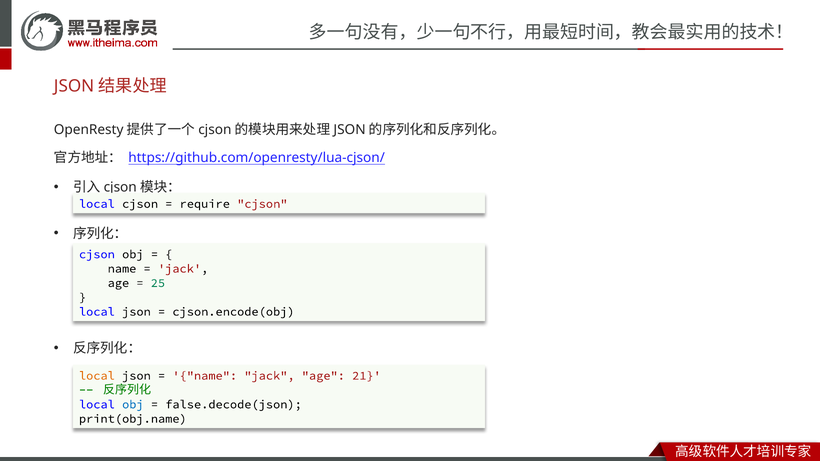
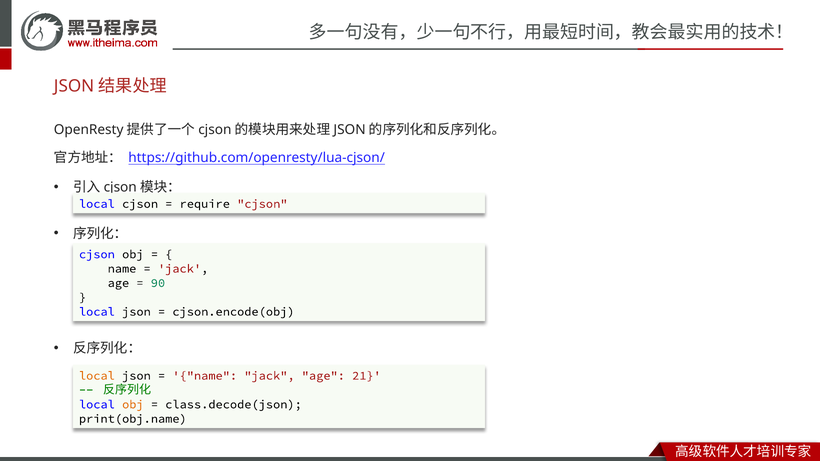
25: 25 -> 90
obj at (133, 405) colour: blue -> orange
false.decode(json: false.decode(json -> class.decode(json
